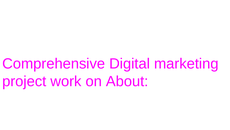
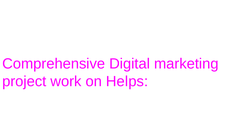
About: About -> Helps
